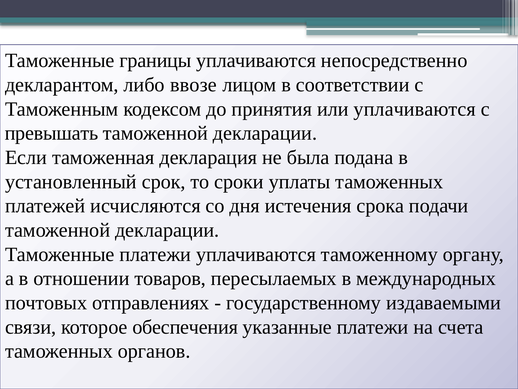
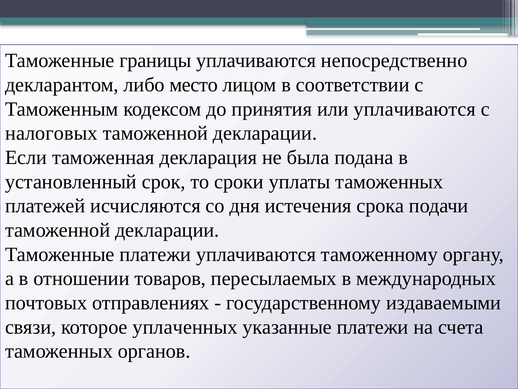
ввозе: ввозе -> место
превышать: превышать -> налоговых
обеспечения: обеспечения -> уплаченных
